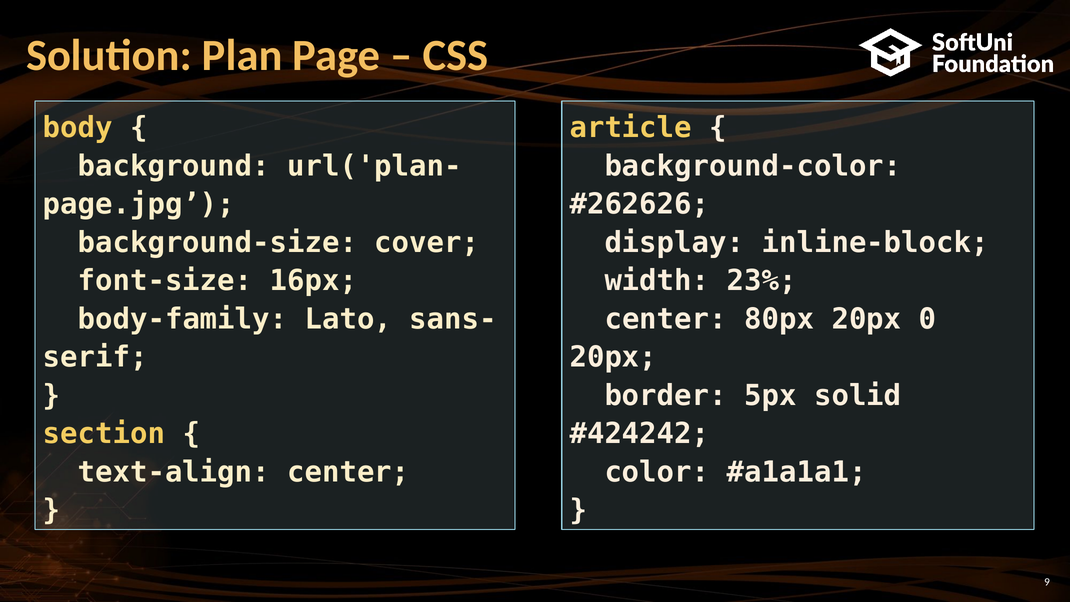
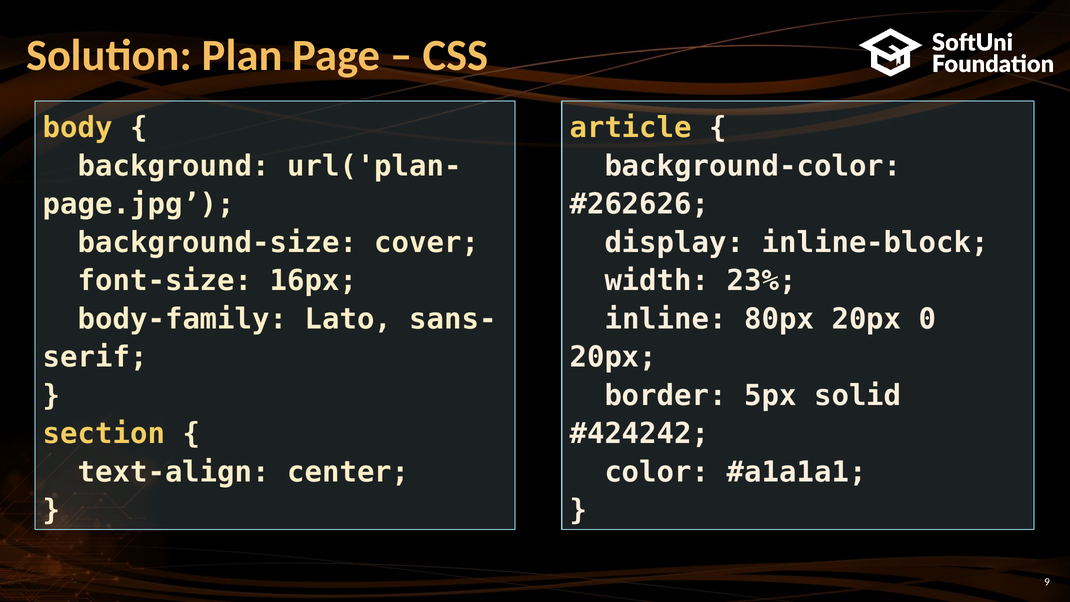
center at (666, 319): center -> inline
